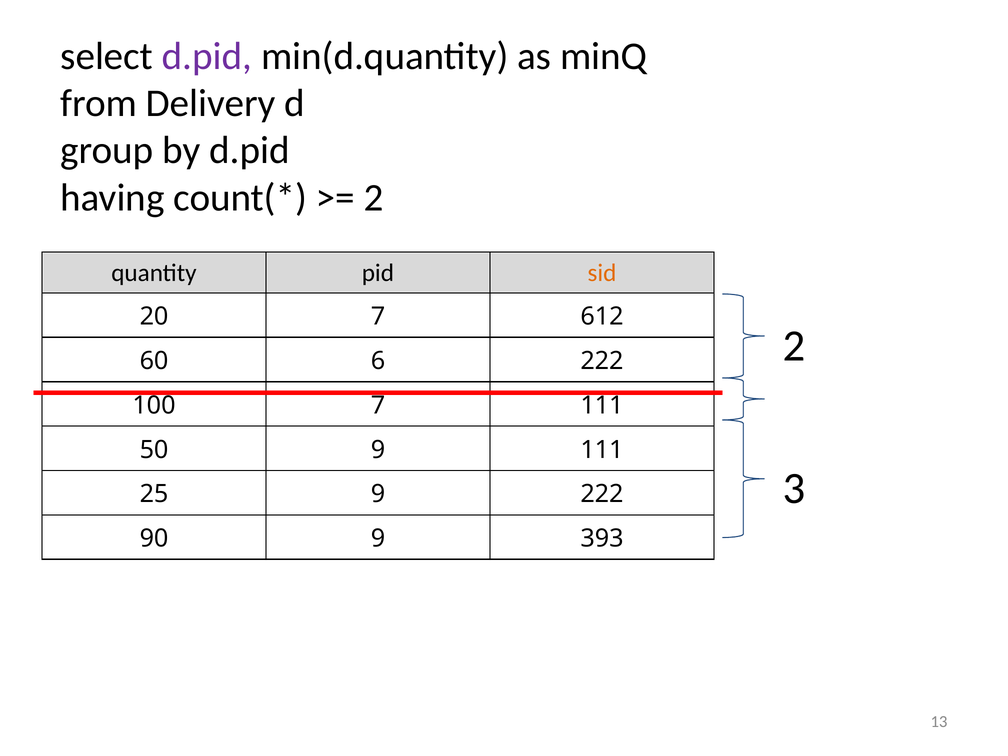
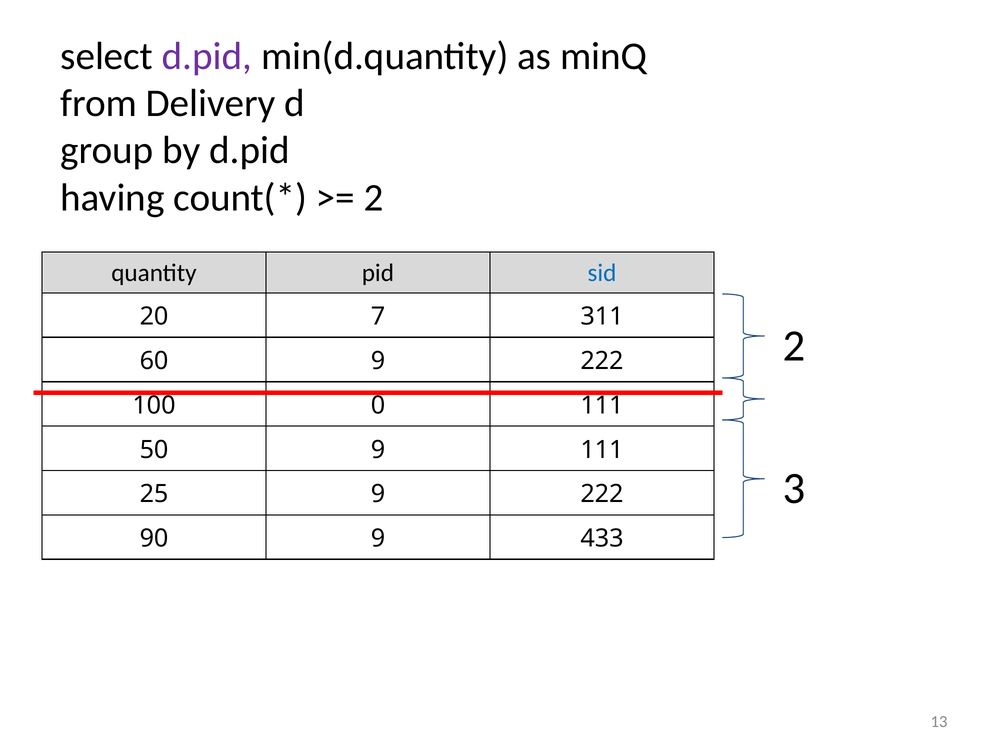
sid colour: orange -> blue
612: 612 -> 311
60 6: 6 -> 9
100 7: 7 -> 0
393: 393 -> 433
